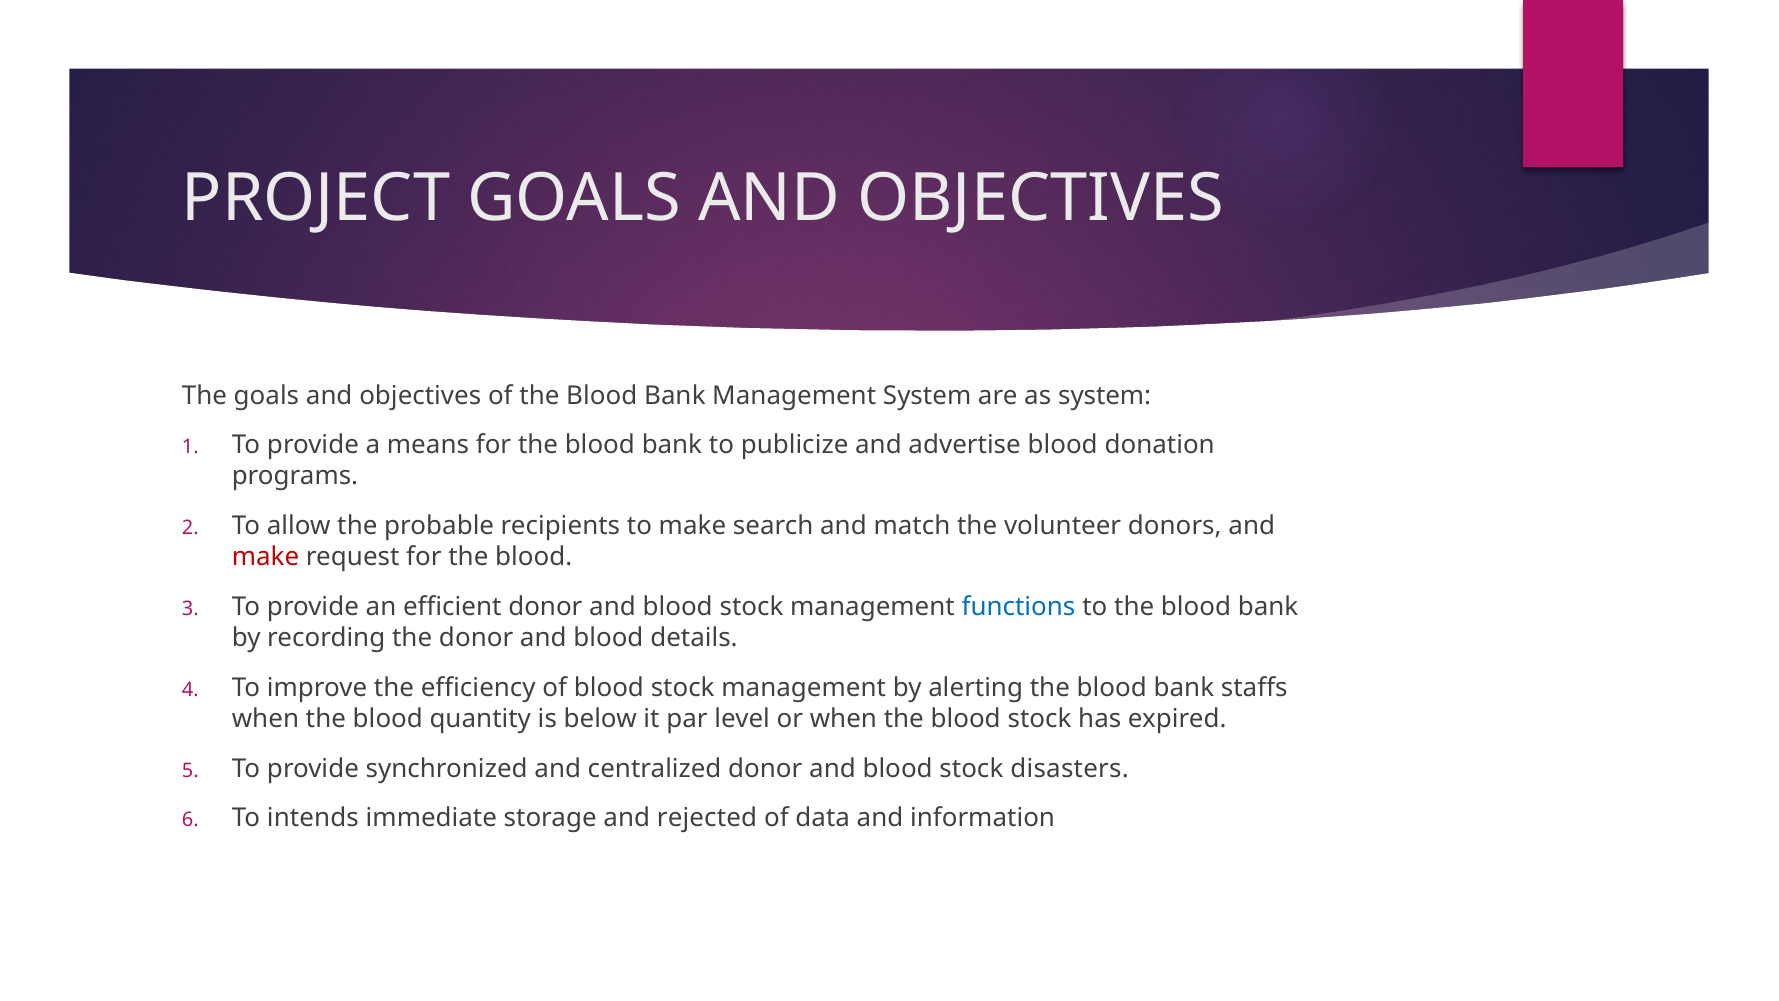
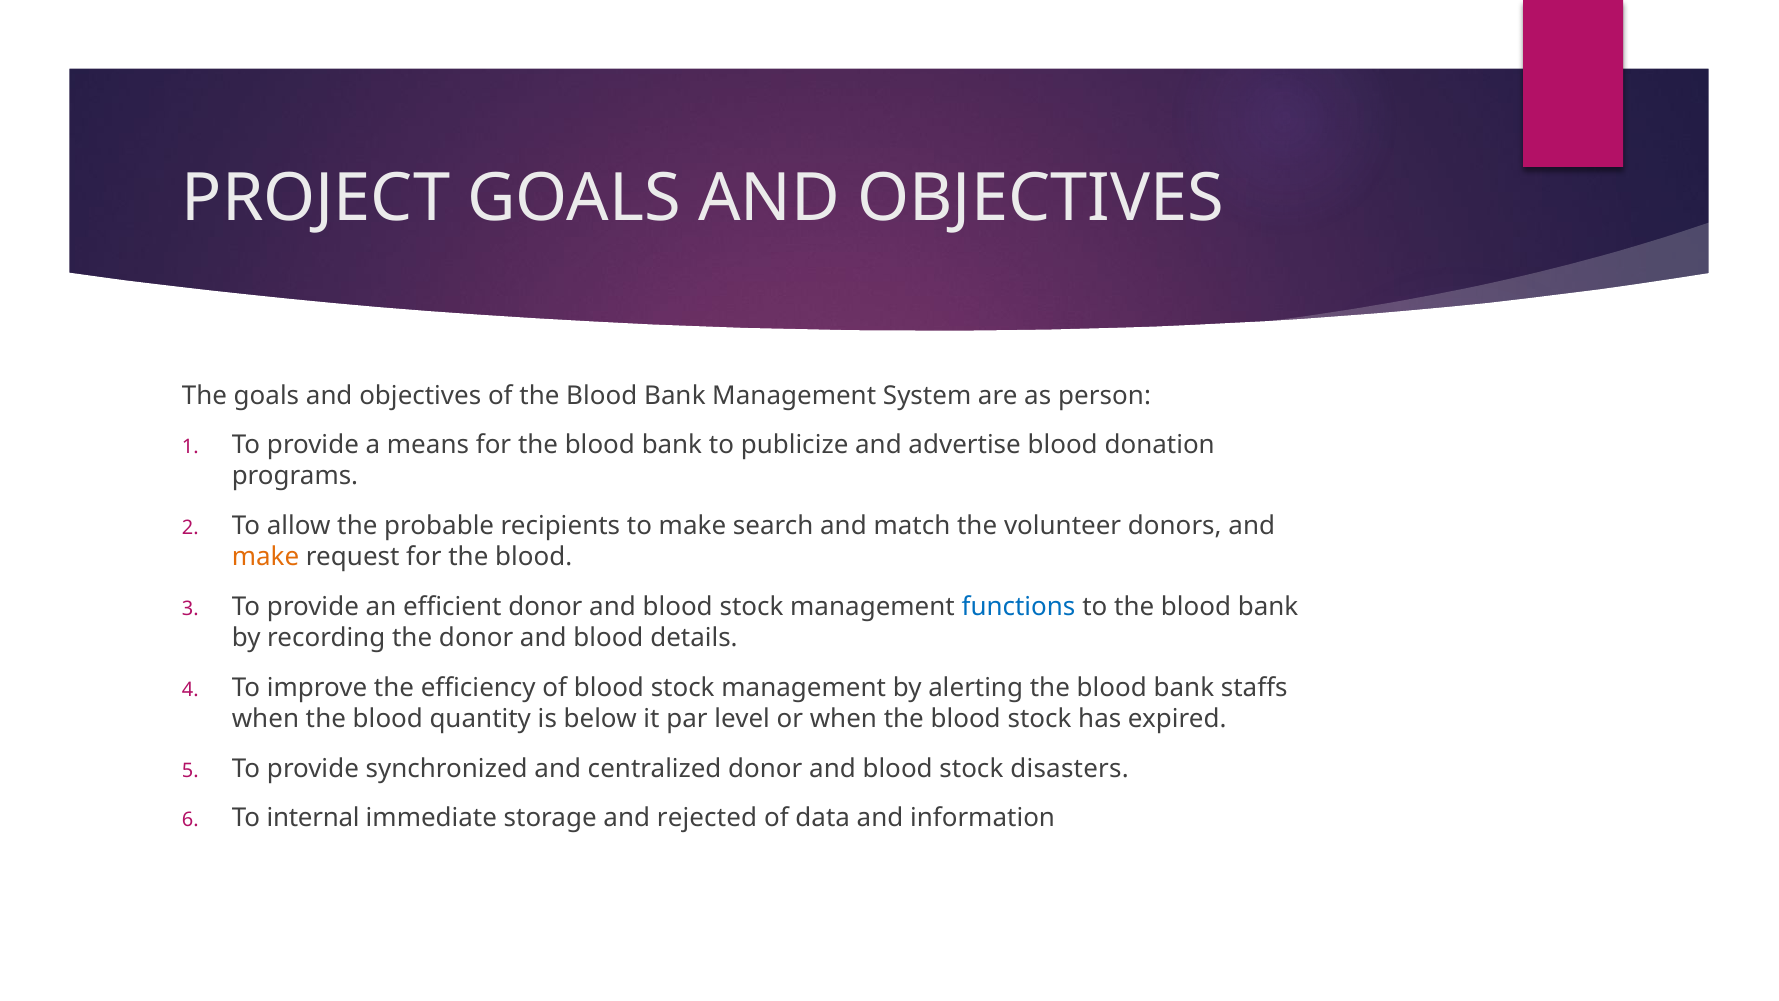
as system: system -> person
make at (266, 557) colour: red -> orange
intends: intends -> internal
